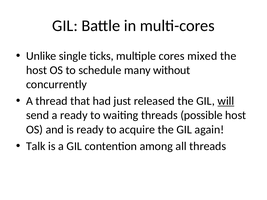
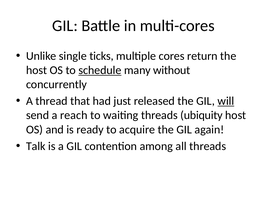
mixed: mixed -> return
schedule underline: none -> present
a ready: ready -> reach
possible: possible -> ubiquity
